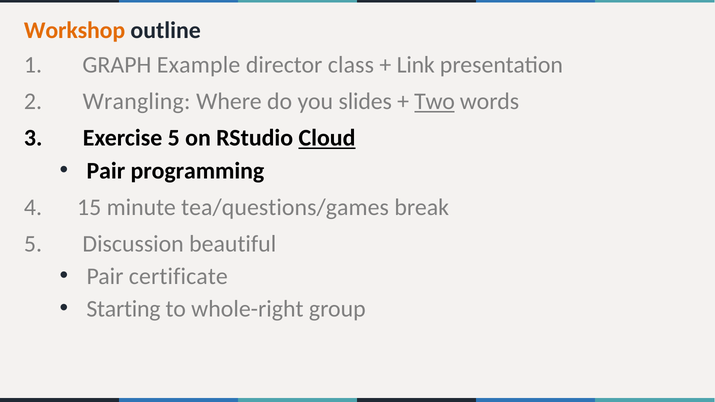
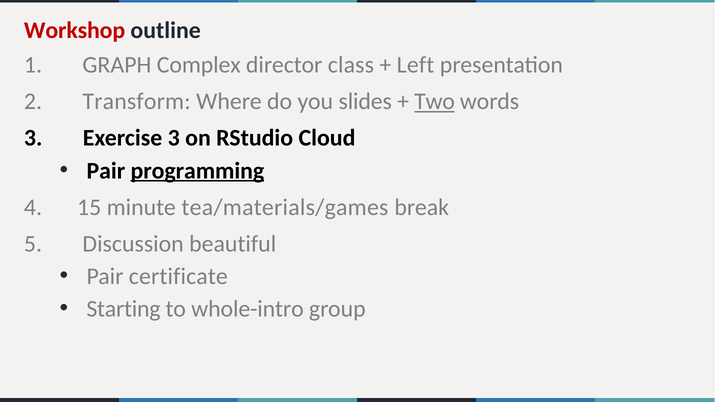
Workshop colour: orange -> red
Example: Example -> Complex
Link: Link -> Left
Wrangling: Wrangling -> Transform
Exercise 5: 5 -> 3
Cloud underline: present -> none
programming underline: none -> present
tea/questions/games: tea/questions/games -> tea/materials/games
whole-right: whole-right -> whole-intro
